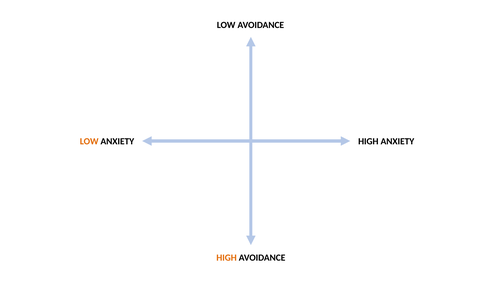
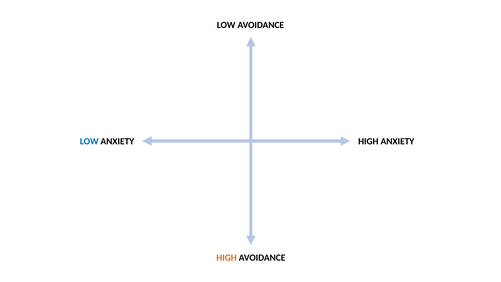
LOW at (89, 141) colour: orange -> blue
